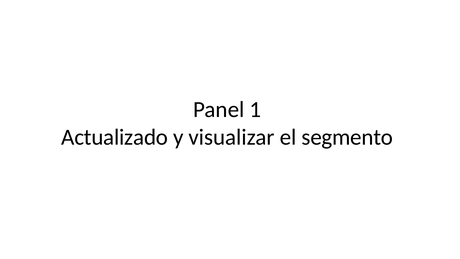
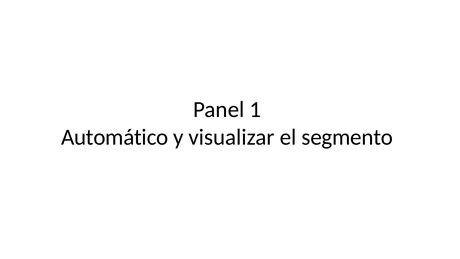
Actualizado: Actualizado -> Automático
